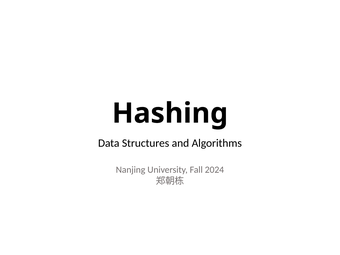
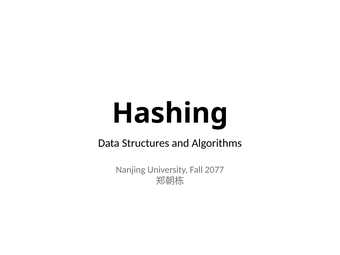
2024: 2024 -> 2077
